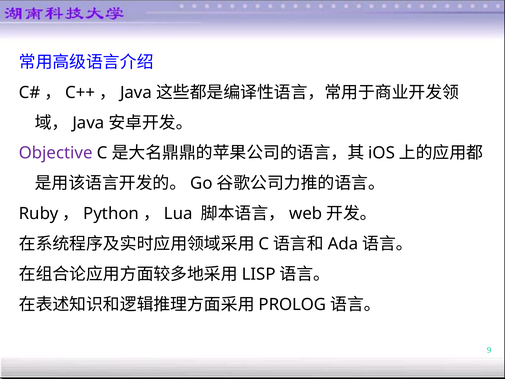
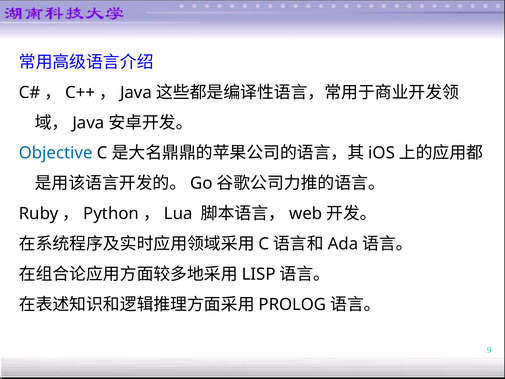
Objective colour: purple -> blue
